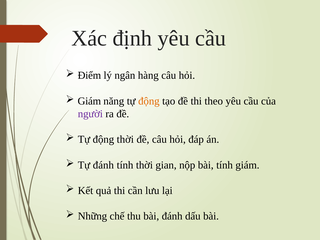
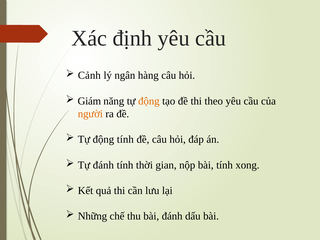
Điểm: Điểm -> Cảnh
người colour: purple -> orange
động thời: thời -> tính
tính giám: giám -> xong
